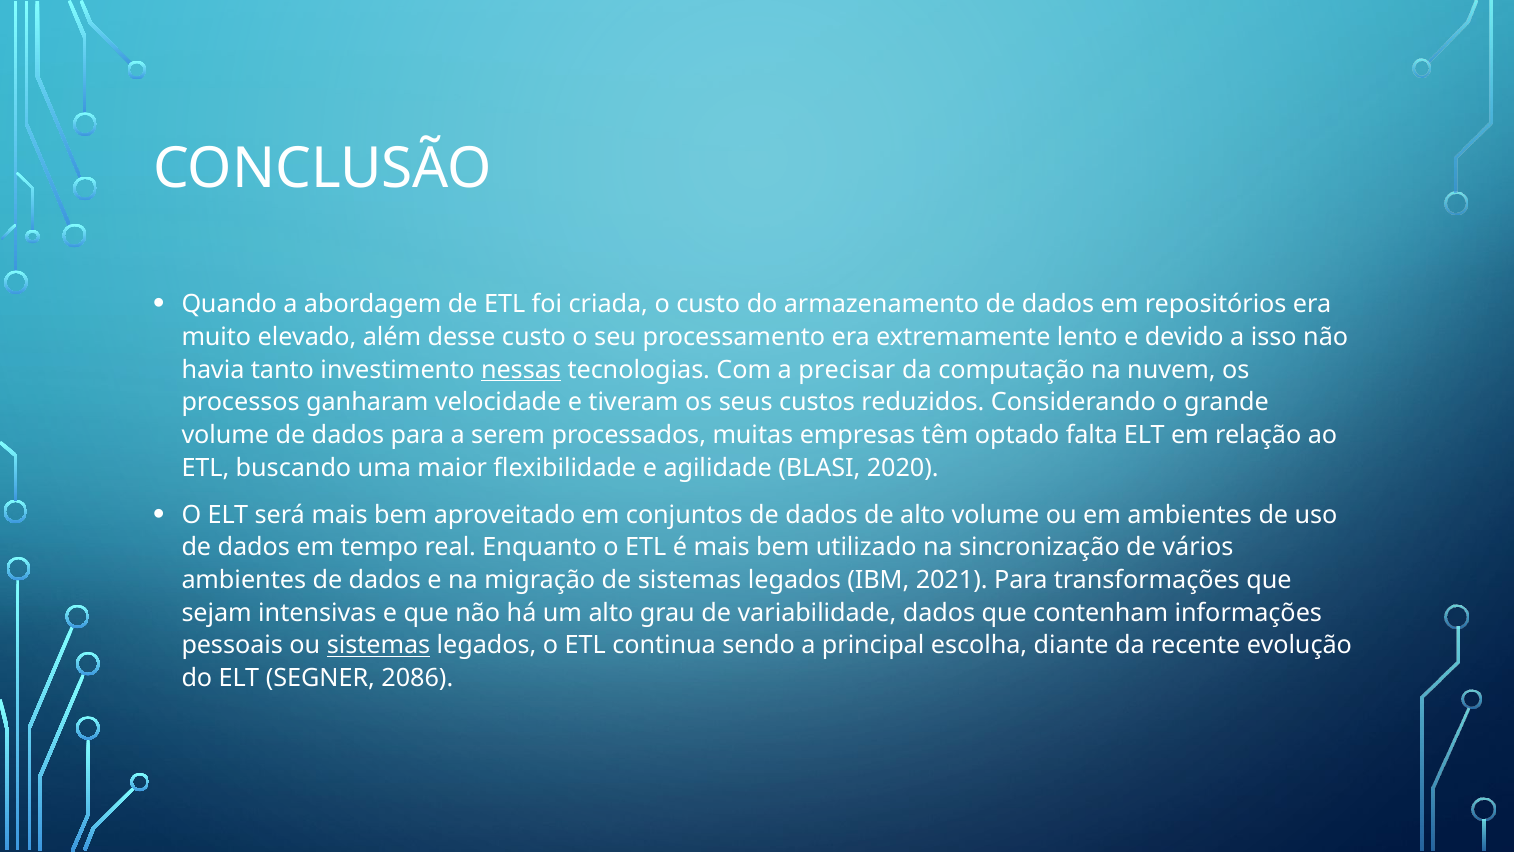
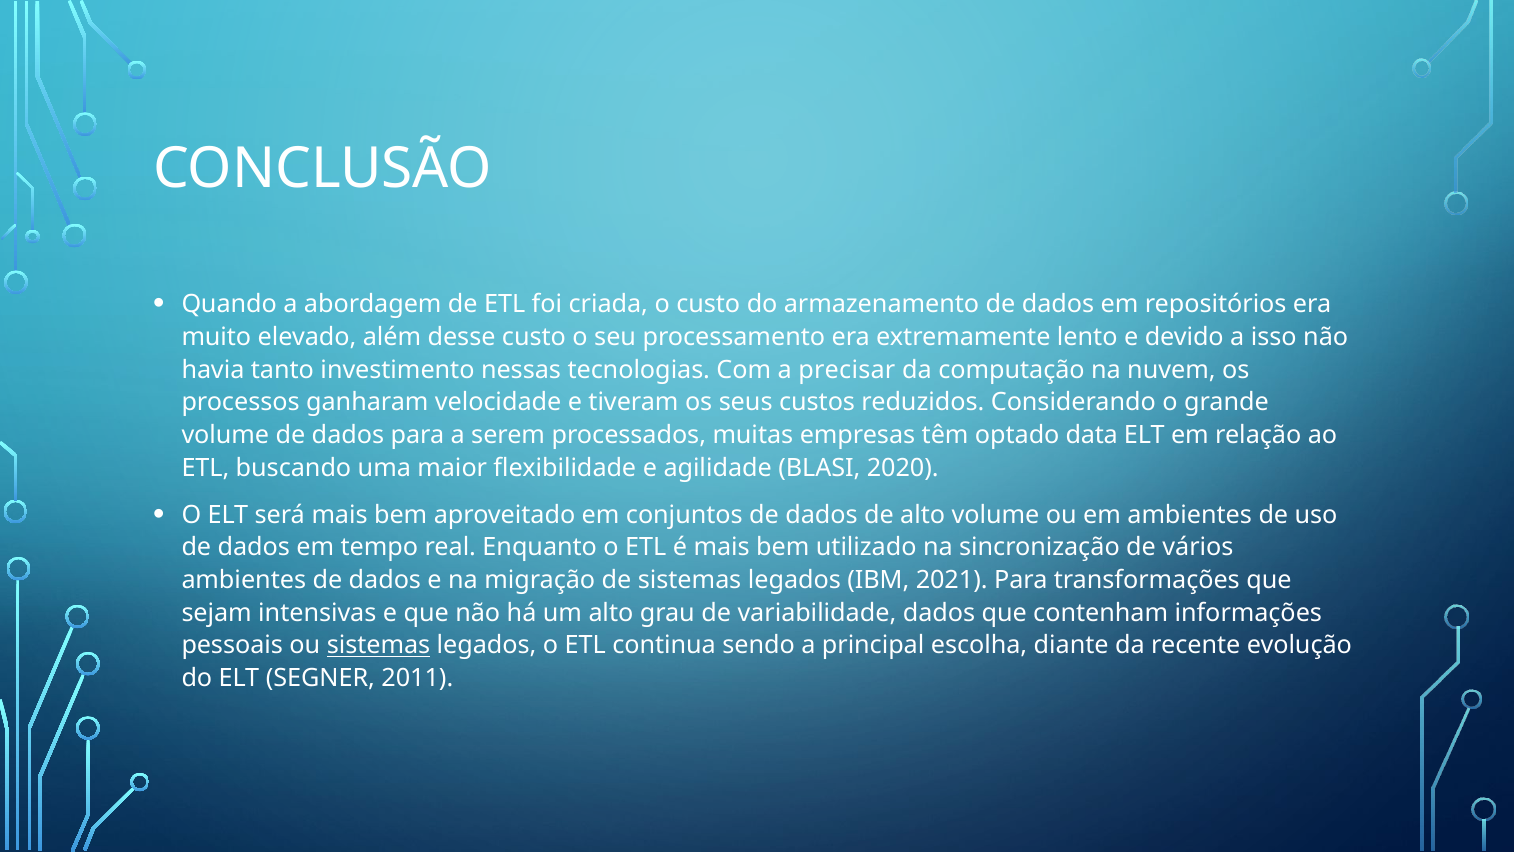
nessas underline: present -> none
falta: falta -> data
2086: 2086 -> 2011
